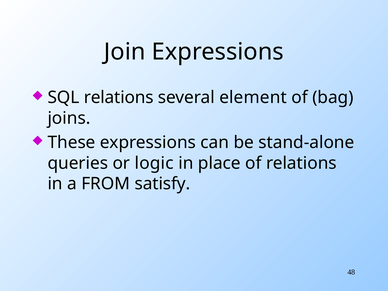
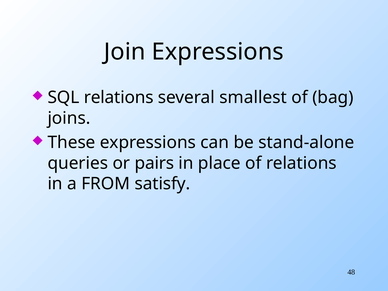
element: element -> smallest
logic: logic -> pairs
